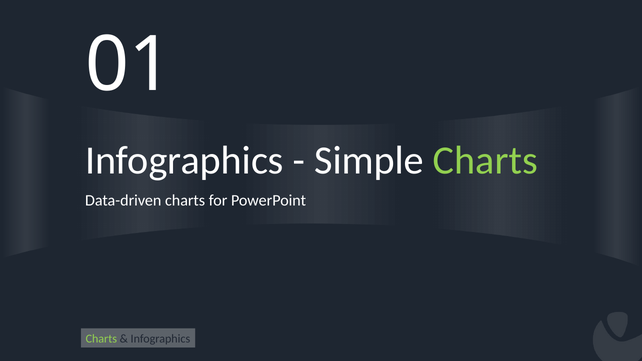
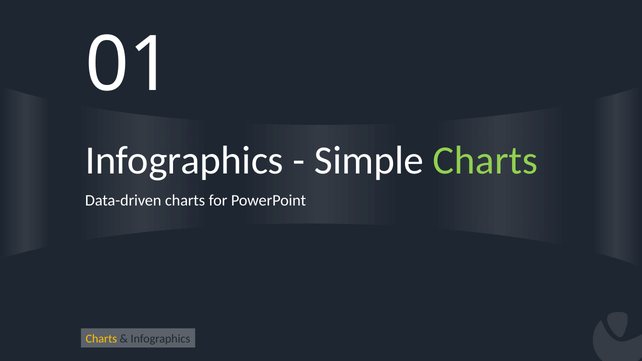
Charts at (101, 339) colour: light green -> yellow
